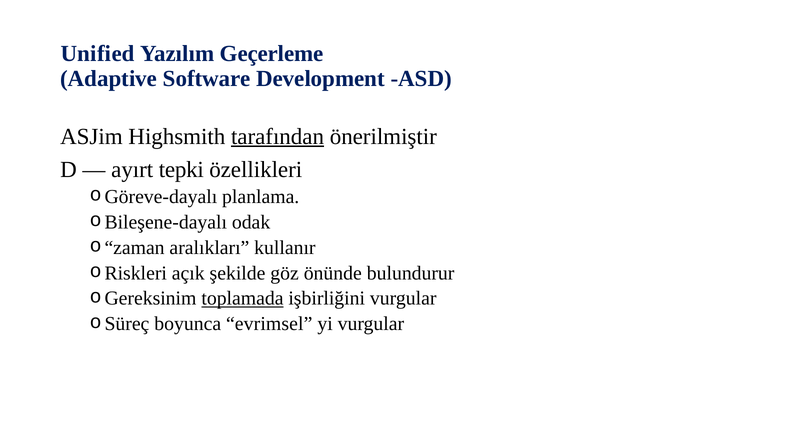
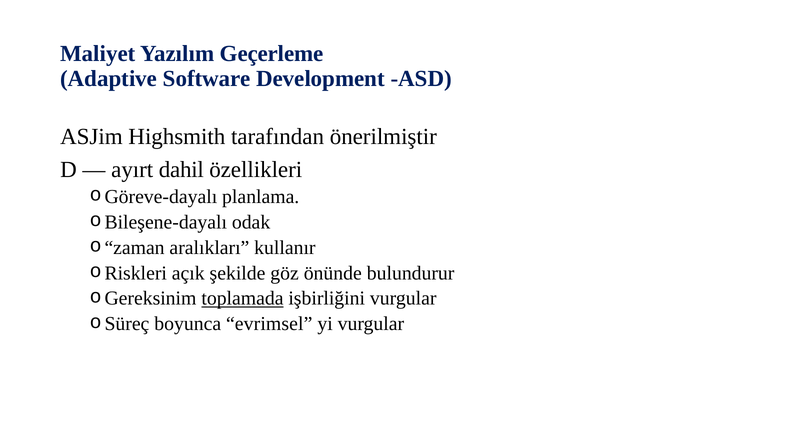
Unified: Unified -> Maliyet
tarafından underline: present -> none
tepki: tepki -> dahil
